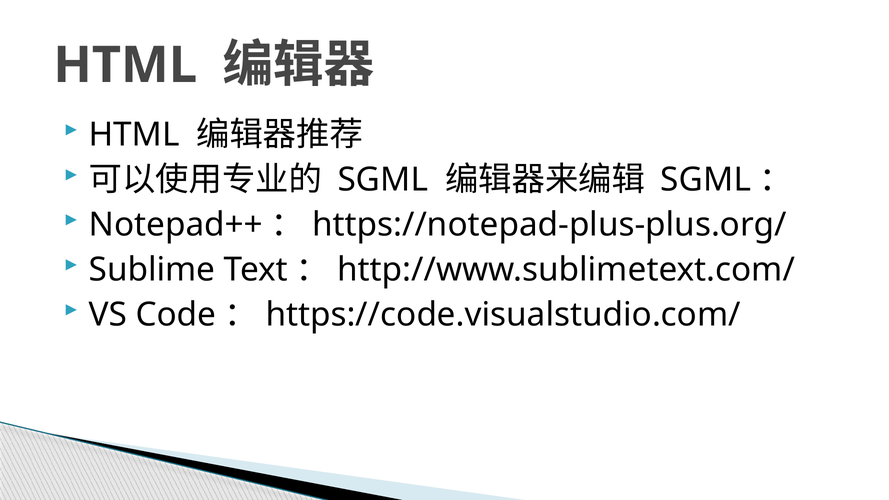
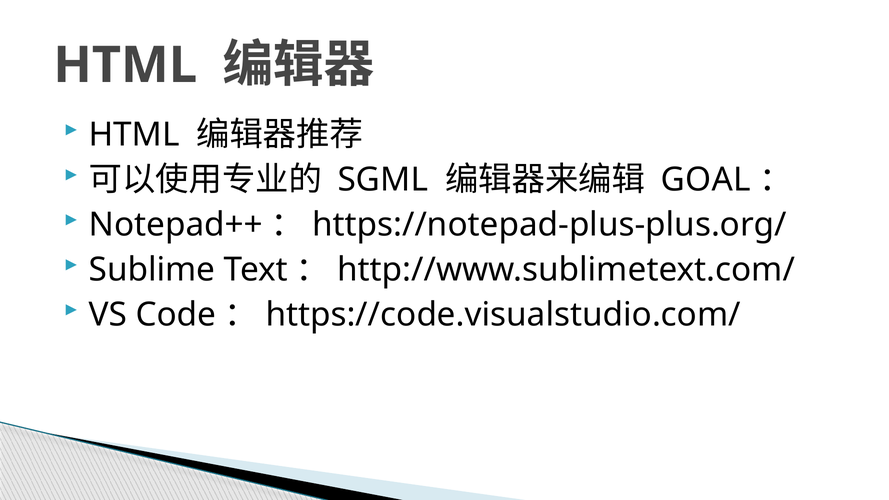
SGML at (706, 180): SGML -> GOAL
